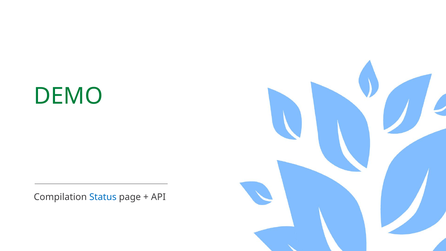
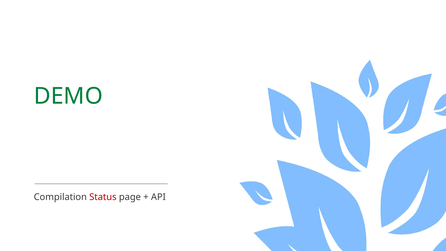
Status colour: blue -> red
